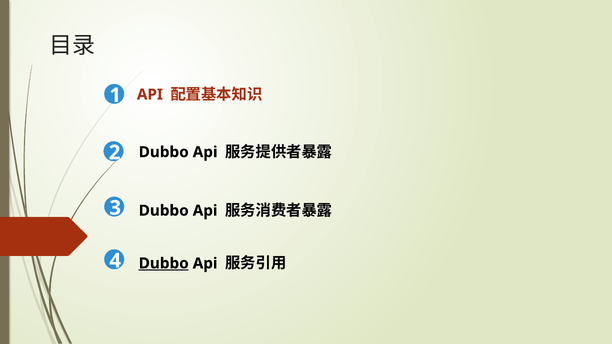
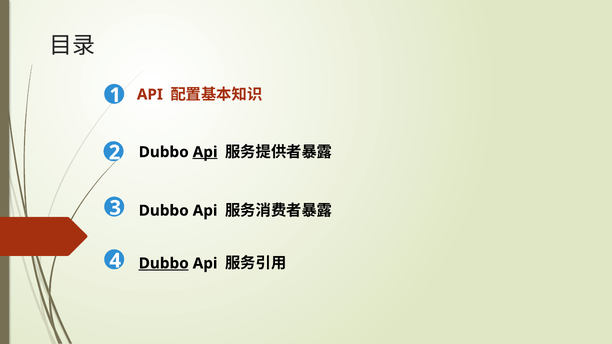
Api at (205, 152) underline: none -> present
